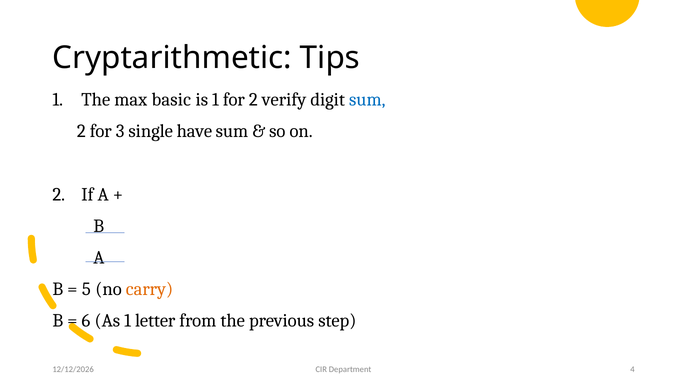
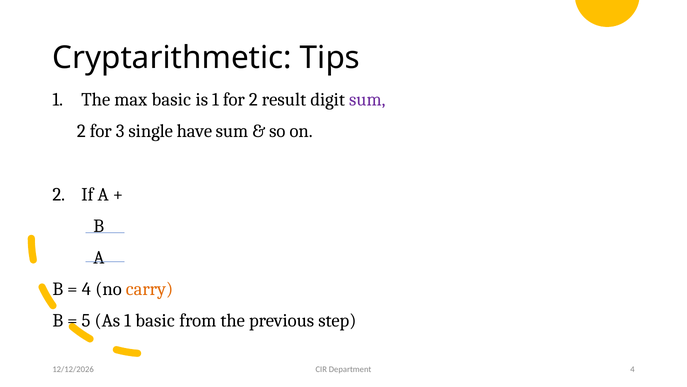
verify: verify -> result
sum at (367, 99) colour: blue -> purple
5 at (86, 289): 5 -> 4
6: 6 -> 5
1 letter: letter -> basic
